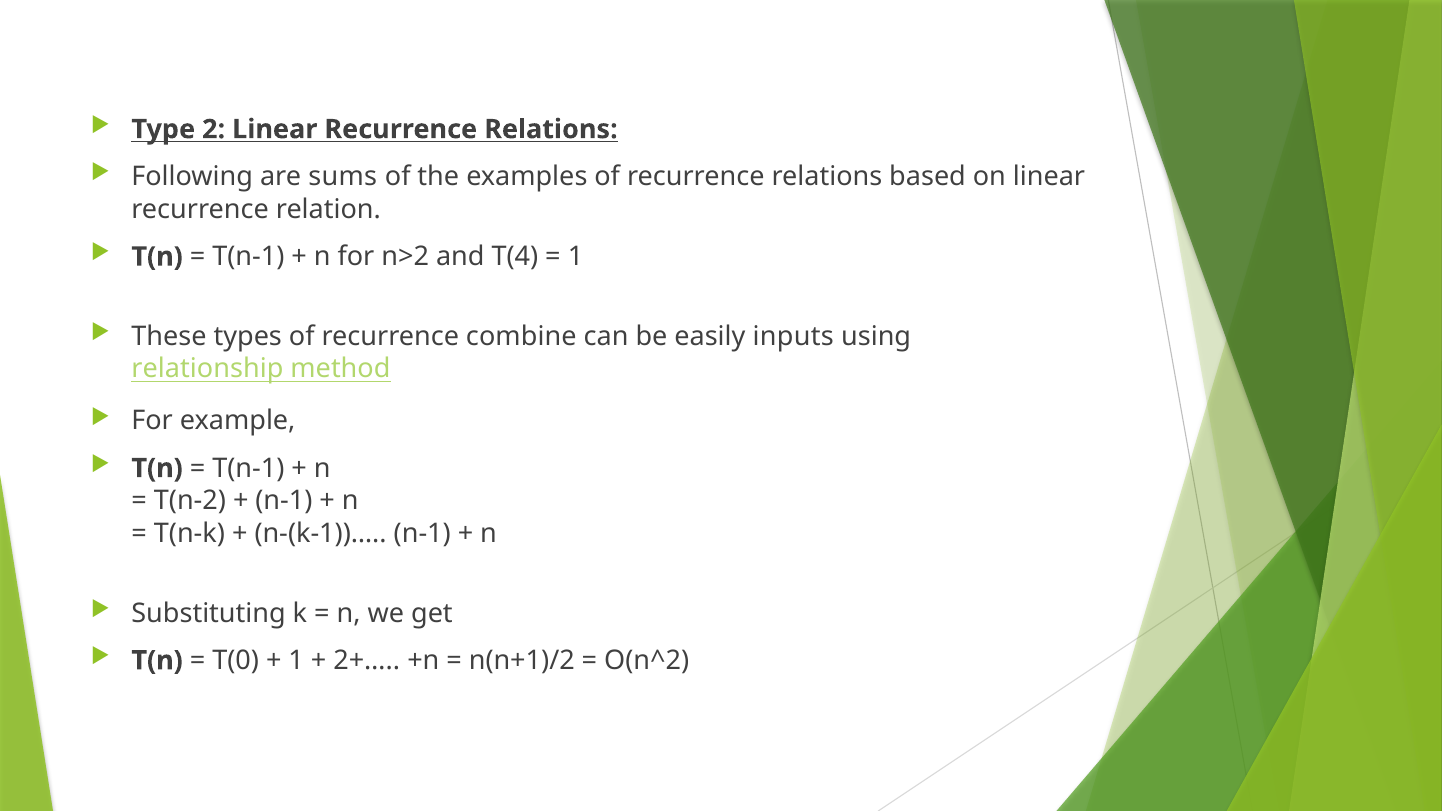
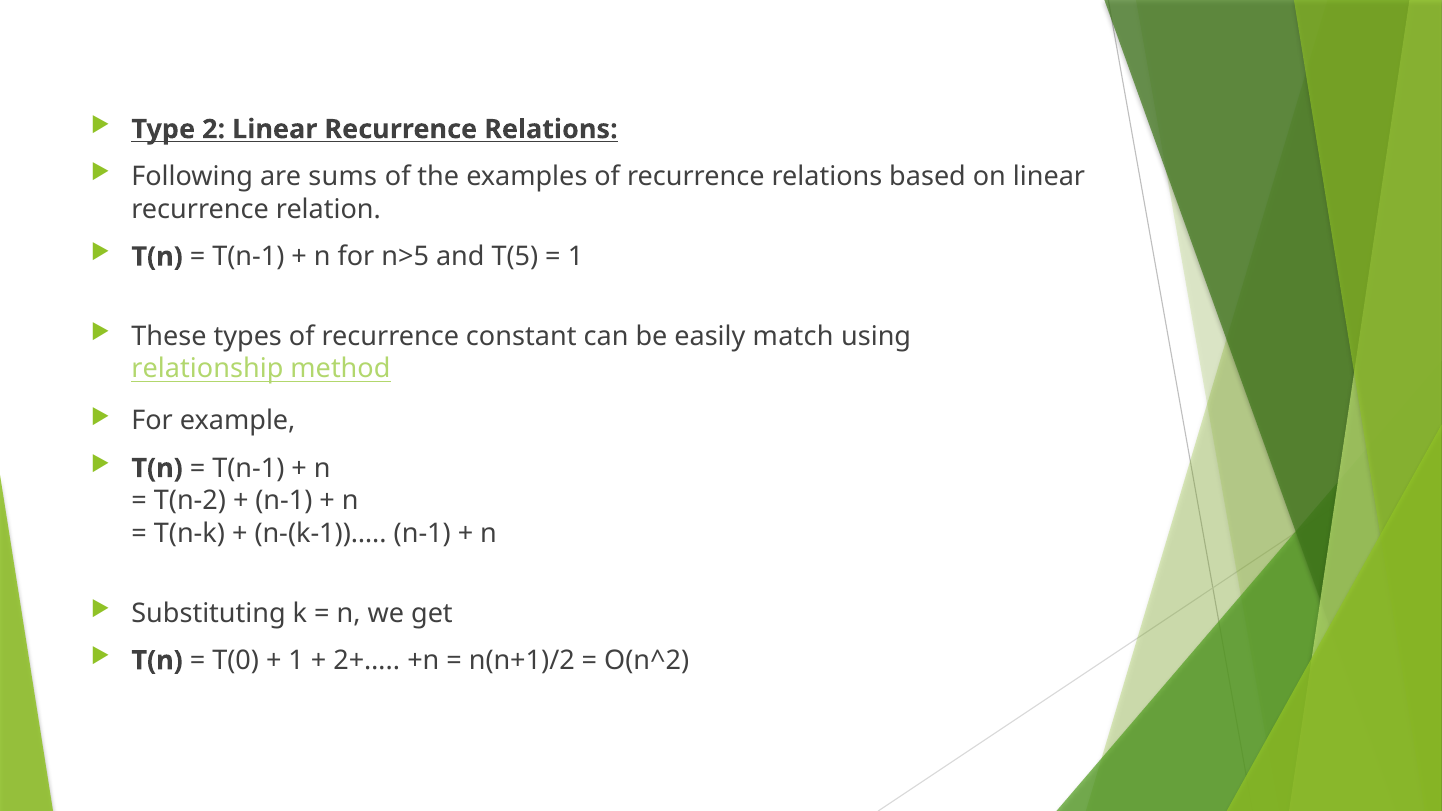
n>2: n>2 -> n>5
T(4: T(4 -> T(5
combine: combine -> constant
inputs: inputs -> match
